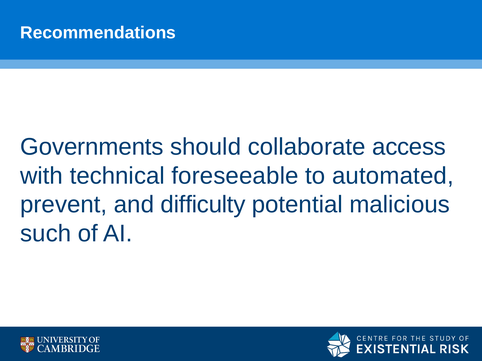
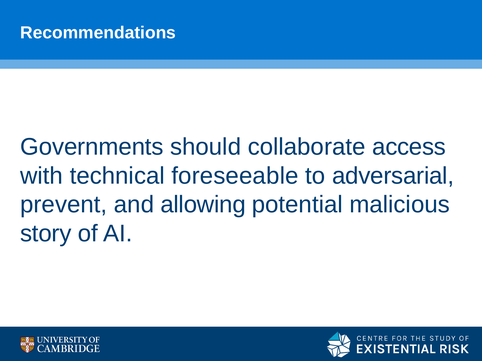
automated: automated -> adversarial
difficulty: difficulty -> allowing
such: such -> story
